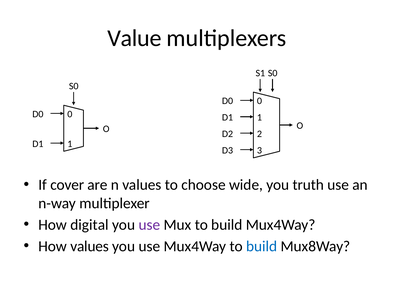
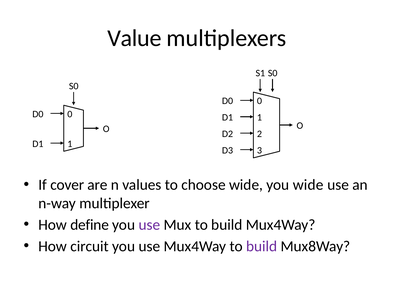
you truth: truth -> wide
digital: digital -> define
How values: values -> circuit
build at (262, 246) colour: blue -> purple
